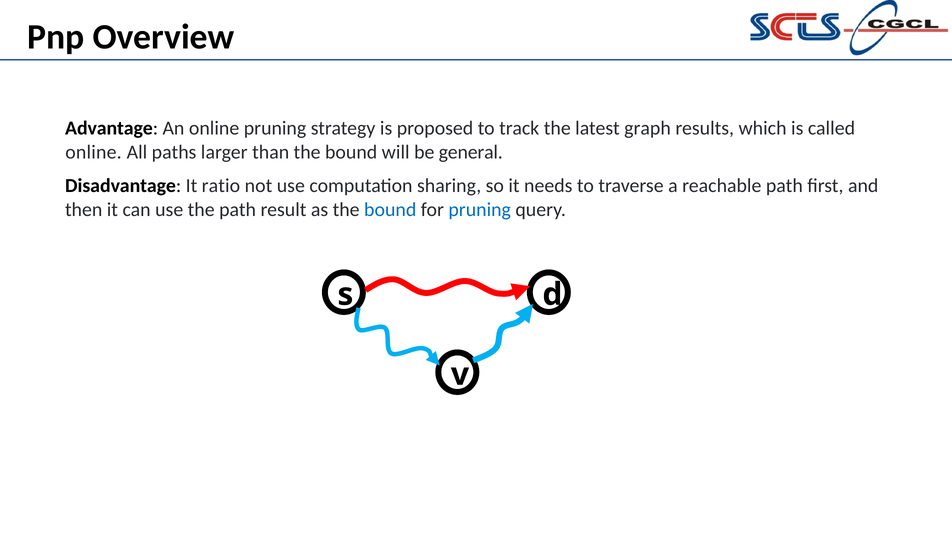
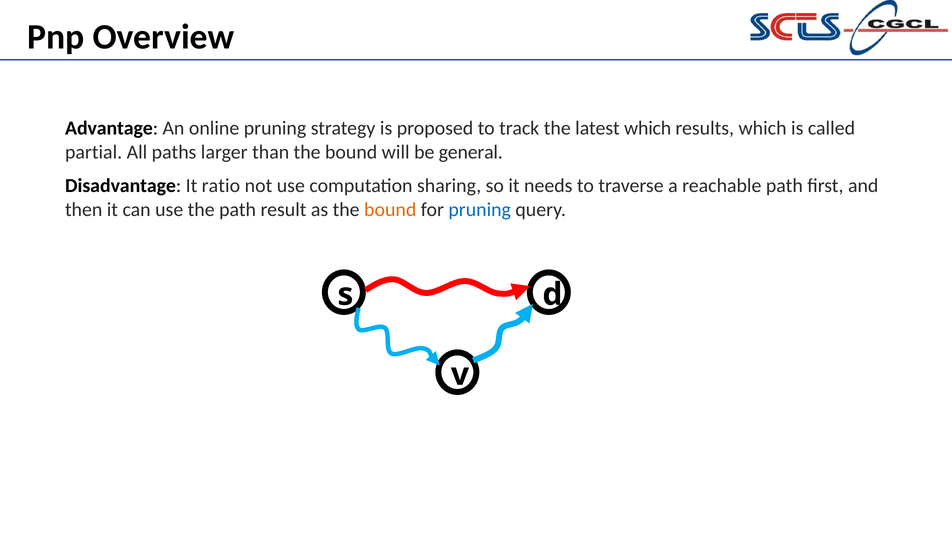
latest graph: graph -> which
online at (94, 152): online -> partial
bound at (390, 210) colour: blue -> orange
